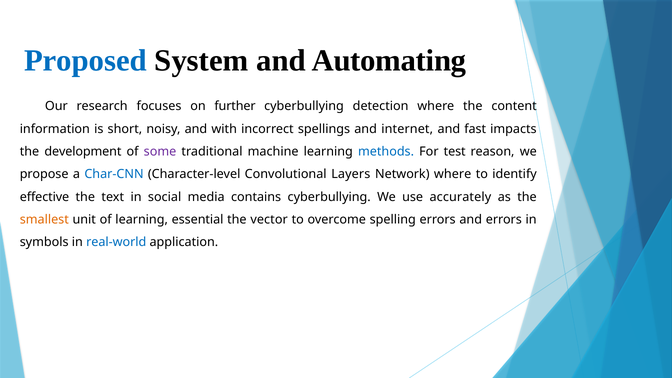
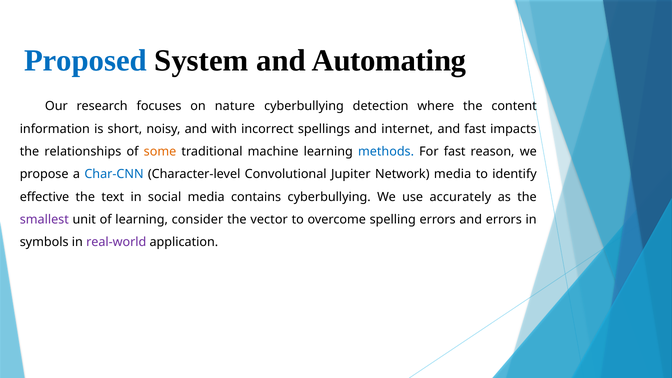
further: further -> nature
development: development -> relationships
some colour: purple -> orange
For test: test -> fast
Layers: Layers -> Jupiter
Network where: where -> media
smallest colour: orange -> purple
essential: essential -> consider
real-world colour: blue -> purple
